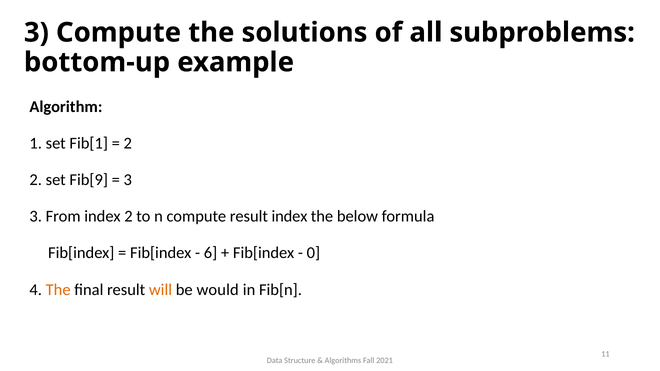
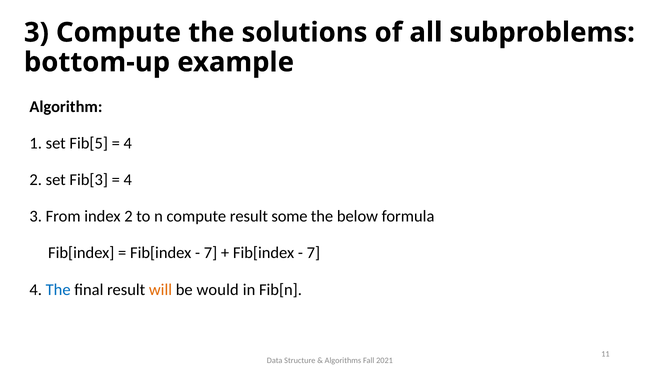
Fib[1: Fib[1 -> Fib[5
2 at (128, 143): 2 -> 4
Fib[9: Fib[9 -> Fib[3
3 at (128, 180): 3 -> 4
result index: index -> some
6 at (211, 253): 6 -> 7
0 at (313, 253): 0 -> 7
The at (58, 290) colour: orange -> blue
